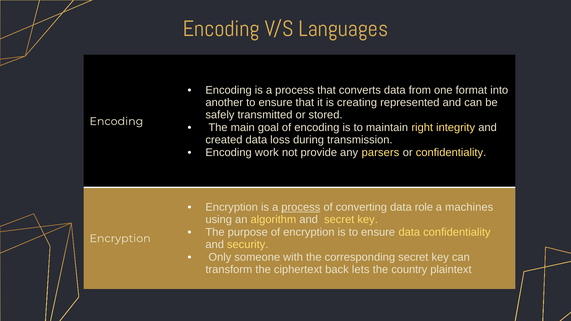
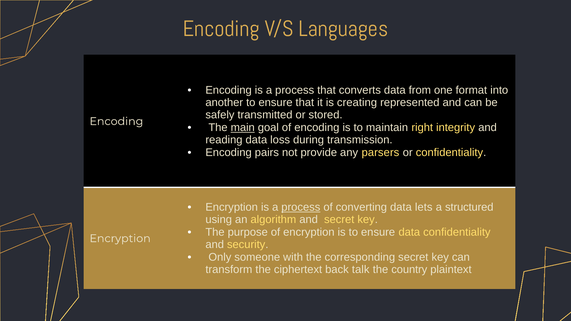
main underline: none -> present
created: created -> reading
work: work -> pairs
role: role -> lets
machines: machines -> structured
lets: lets -> talk
